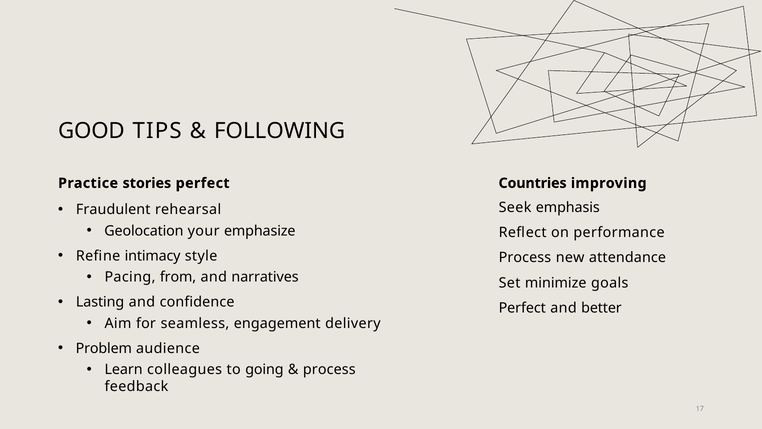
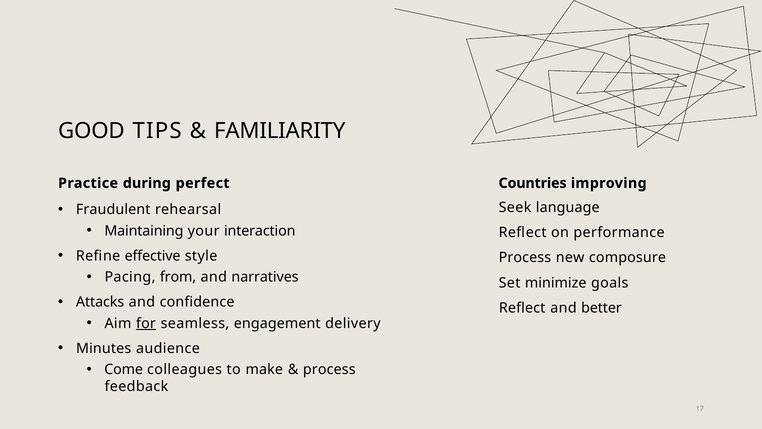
FOLLOWING: FOLLOWING -> FAMILIARITY
stories: stories -> during
emphasis: emphasis -> language
Geolocation: Geolocation -> Maintaining
emphasize: emphasize -> interaction
intimacy: intimacy -> effective
attendance: attendance -> composure
Lasting: Lasting -> Attacks
Perfect at (522, 308): Perfect -> Reflect
for underline: none -> present
Problem: Problem -> Minutes
Learn: Learn -> Come
going: going -> make
